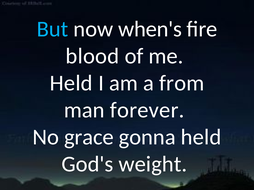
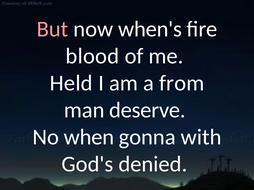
But colour: light blue -> pink
forever: forever -> deserve
grace: grace -> when
gonna held: held -> with
weight: weight -> denied
